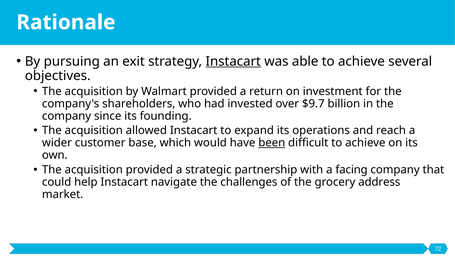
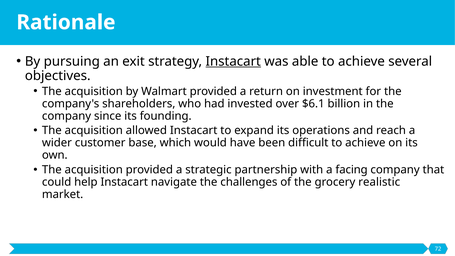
$9.7: $9.7 -> $6.1
been underline: present -> none
address: address -> realistic
